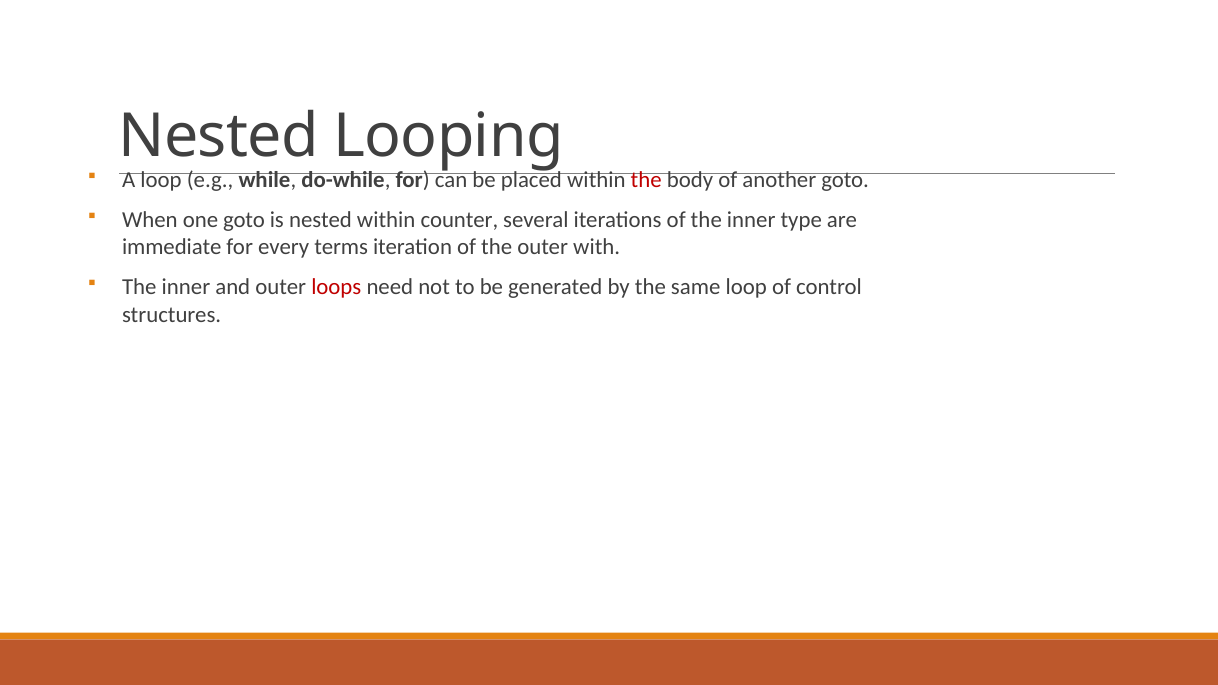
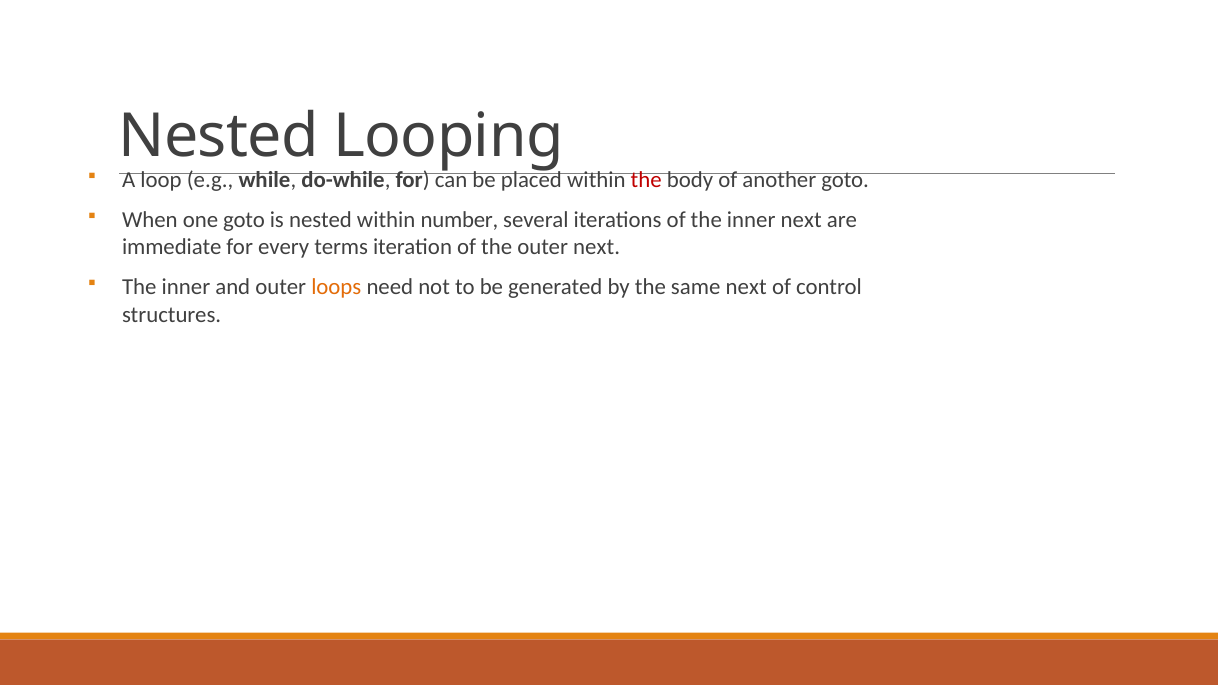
counter: counter -> number
inner type: type -> next
outer with: with -> next
loops colour: red -> orange
same loop: loop -> next
